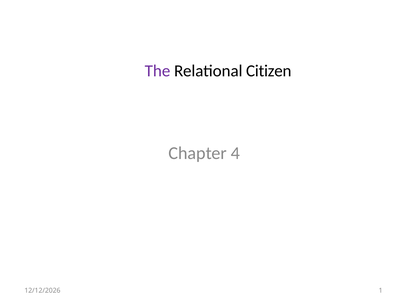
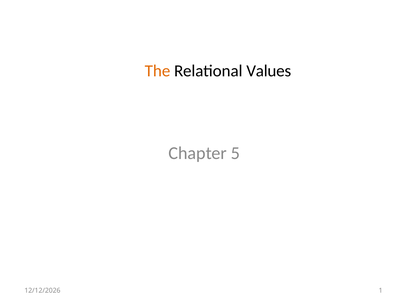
The colour: purple -> orange
Citizen: Citizen -> Values
4: 4 -> 5
